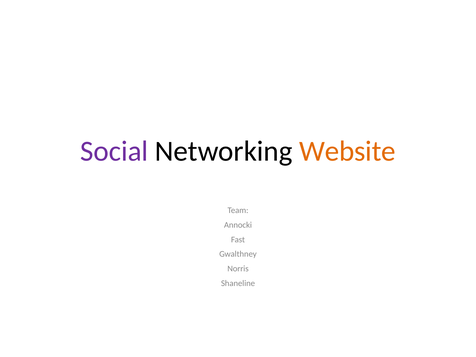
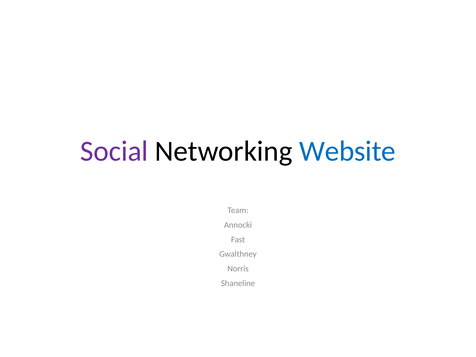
Website colour: orange -> blue
